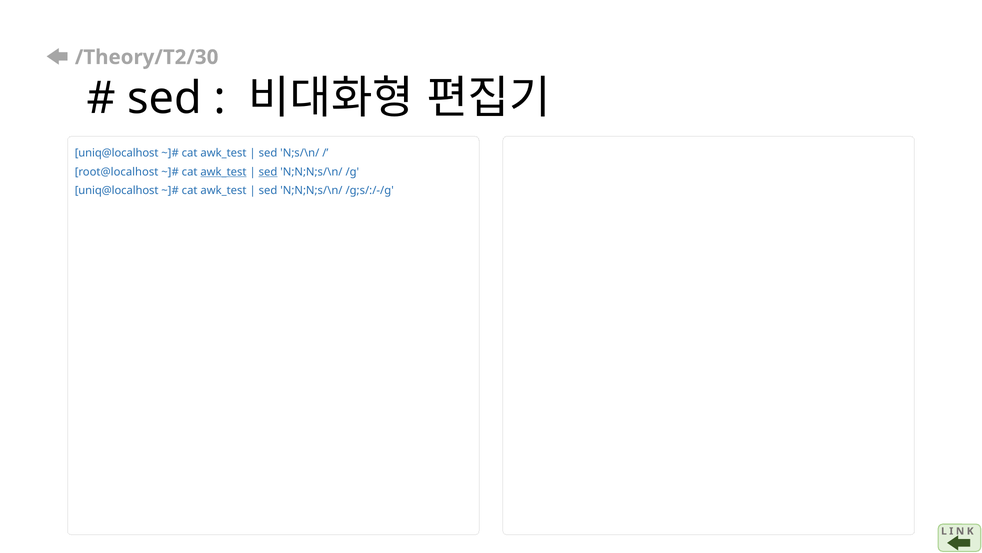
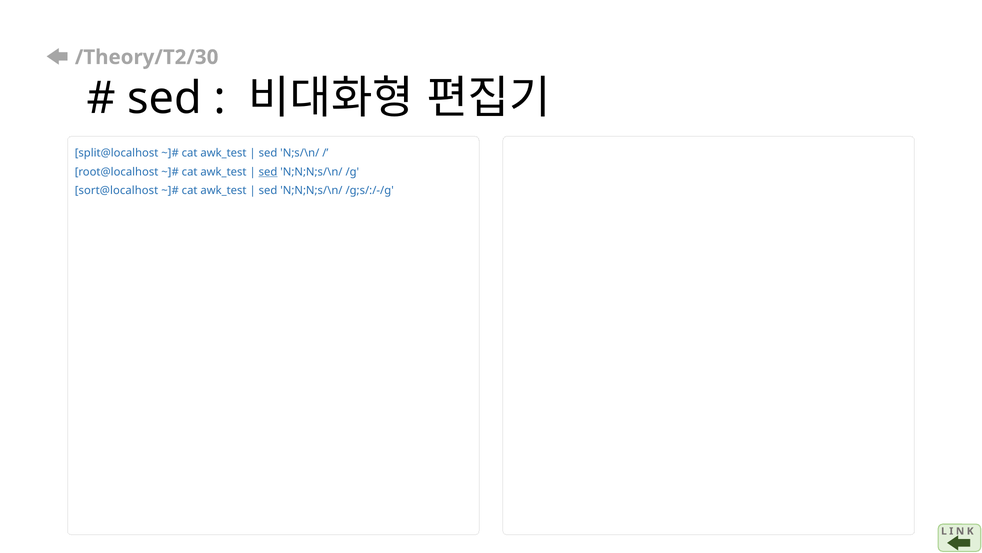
uniq@localhost at (117, 153): uniq@localhost -> split@localhost
awk_test at (223, 172) underline: present -> none
uniq@localhost at (117, 191): uniq@localhost -> sort@localhost
